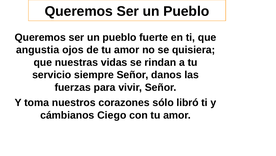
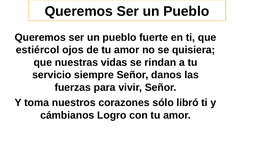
angustia: angustia -> estiércol
Ciego: Ciego -> Logro
